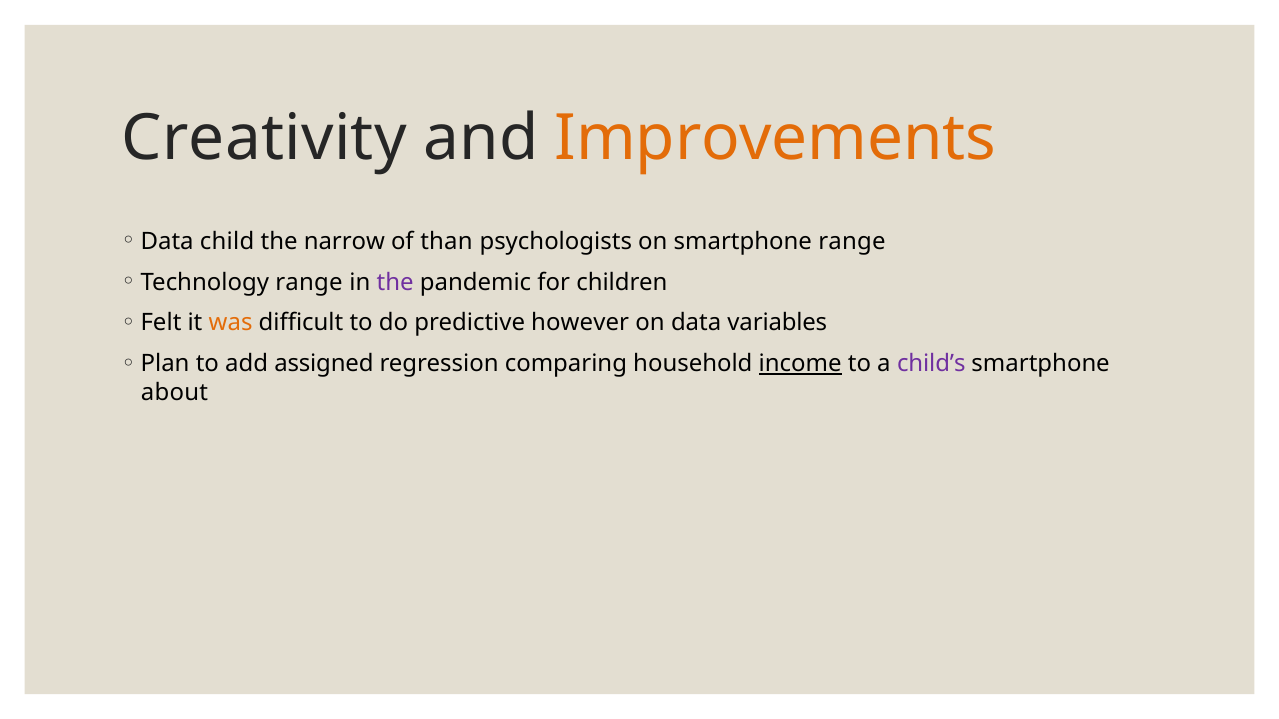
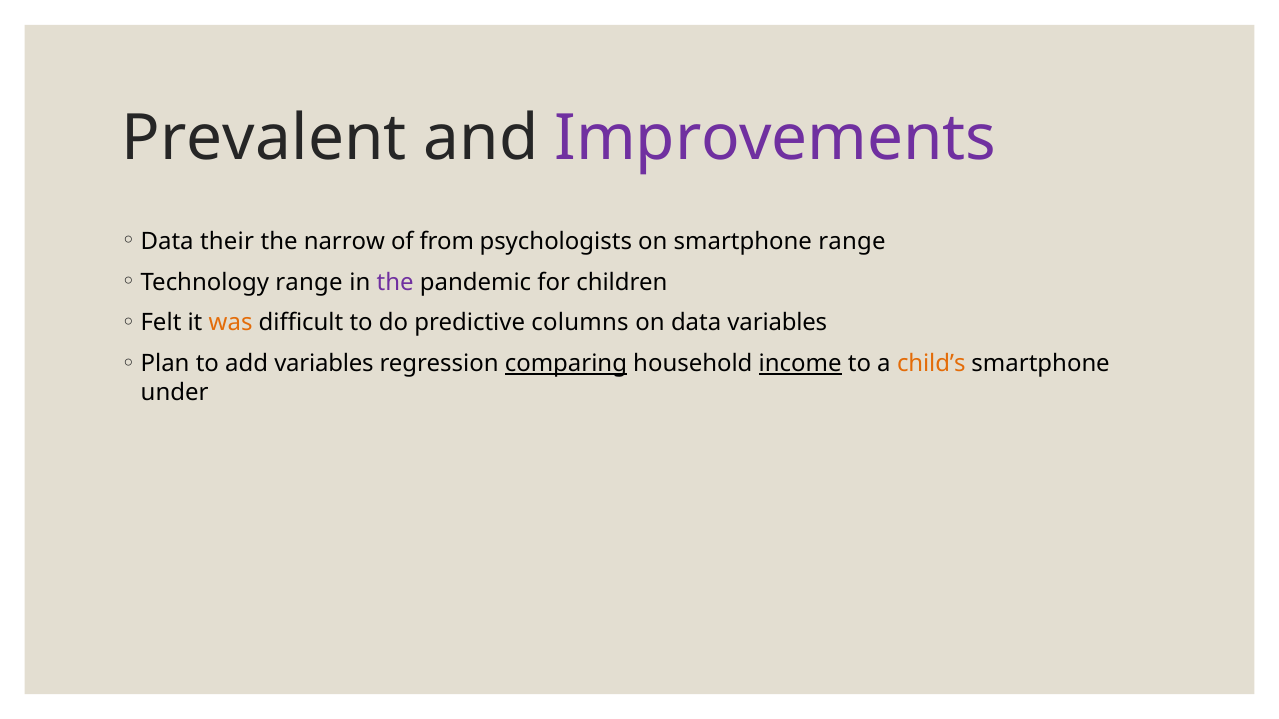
Creativity: Creativity -> Prevalent
Improvements colour: orange -> purple
child: child -> their
than: than -> from
however: however -> columns
add assigned: assigned -> variables
comparing underline: none -> present
child’s colour: purple -> orange
about: about -> under
